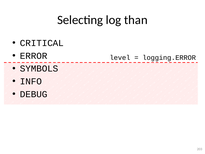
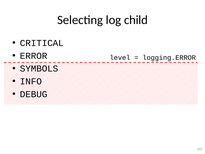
than: than -> child
